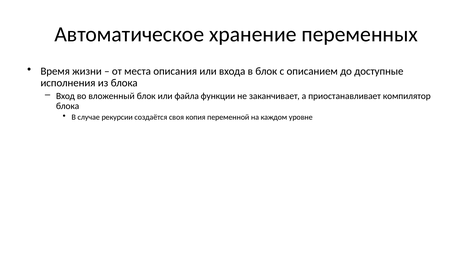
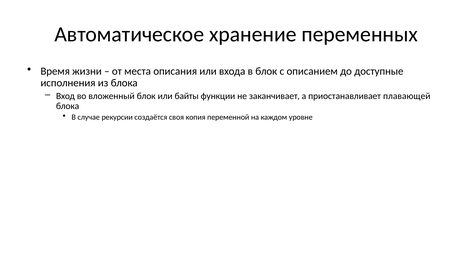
файла: файла -> байты
компилятор: компилятор -> плавающей
